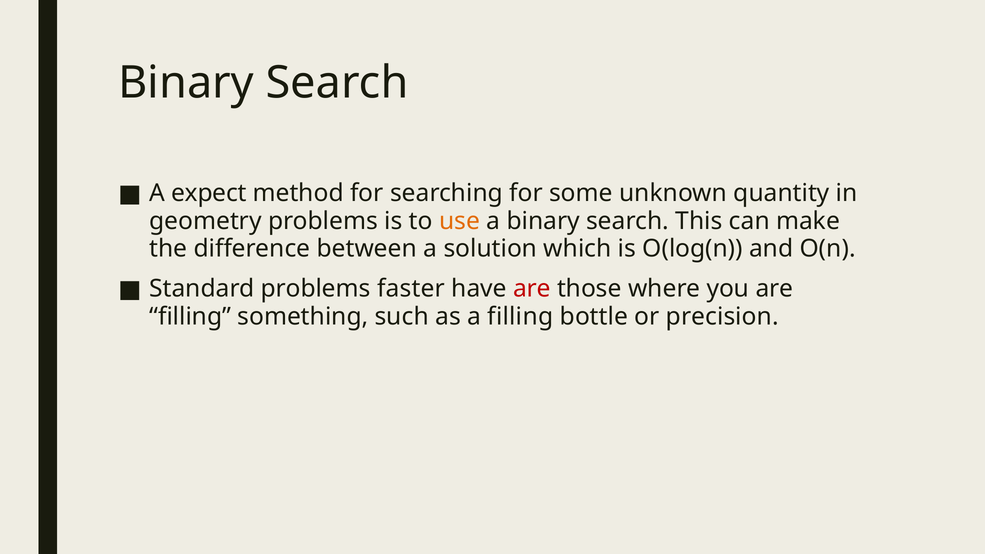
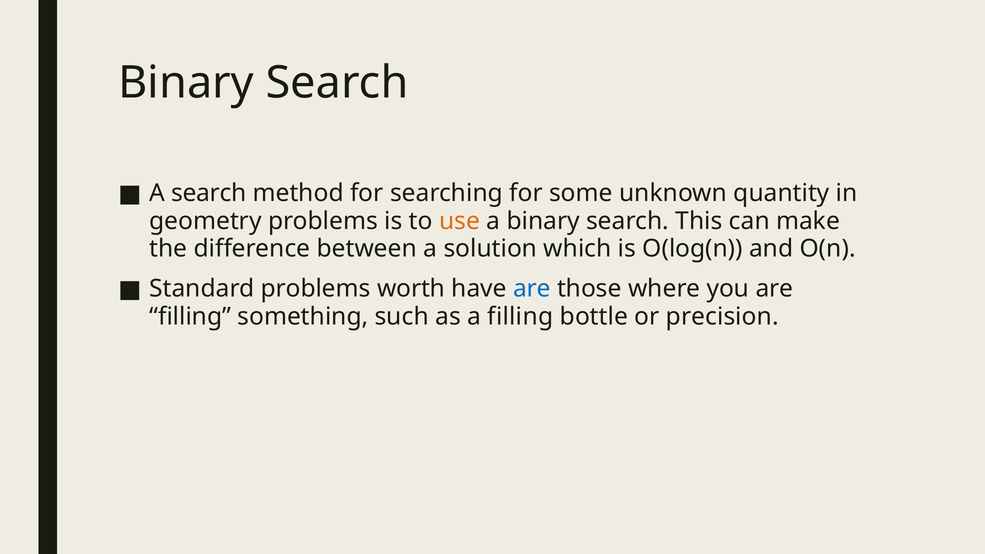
A expect: expect -> search
faster: faster -> worth
are at (532, 289) colour: red -> blue
